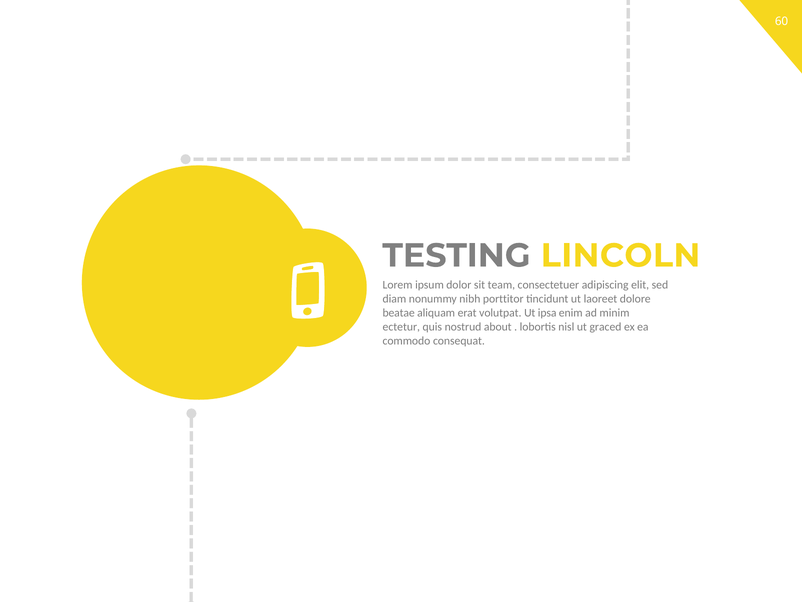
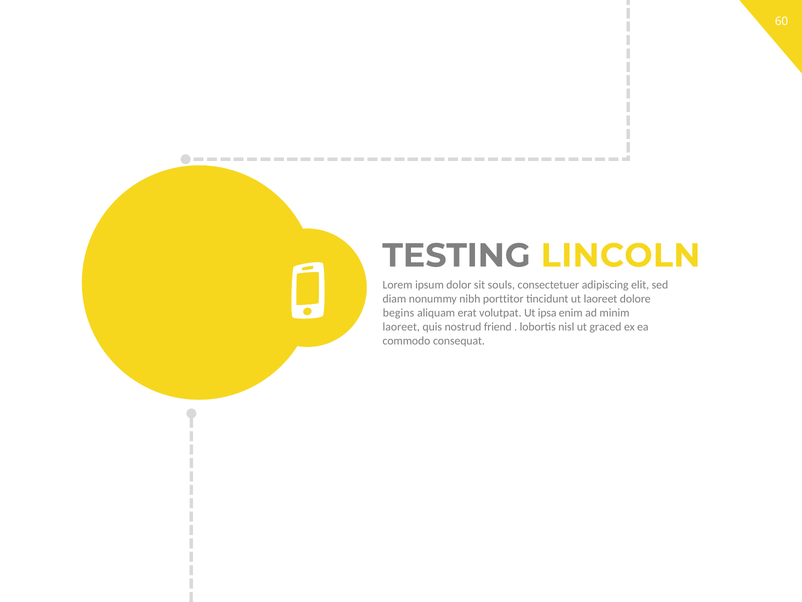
team: team -> souls
beatae: beatae -> begins
ectetur at (401, 327): ectetur -> laoreet
about: about -> friend
